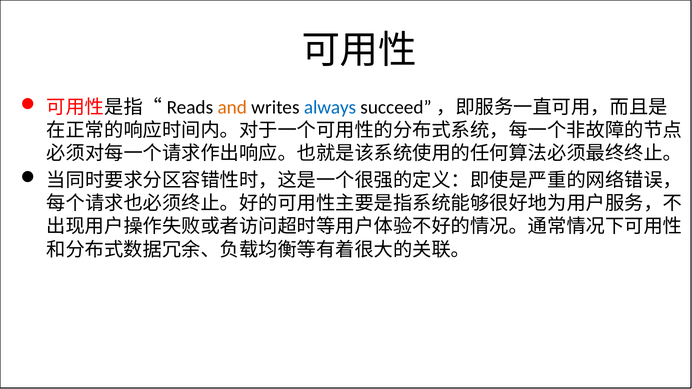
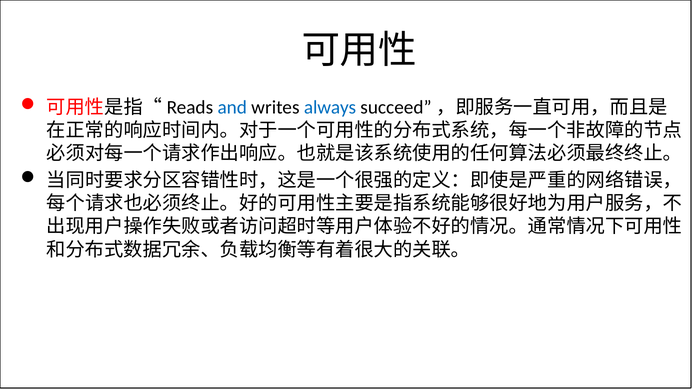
and colour: orange -> blue
